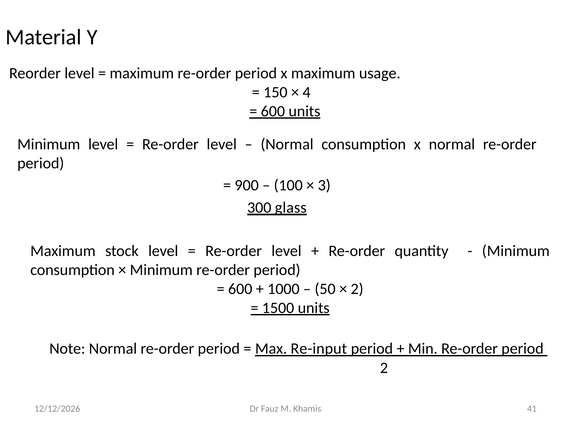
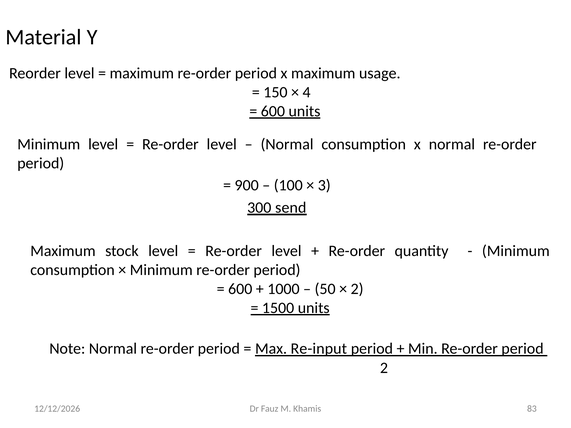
glass: glass -> send
41: 41 -> 83
